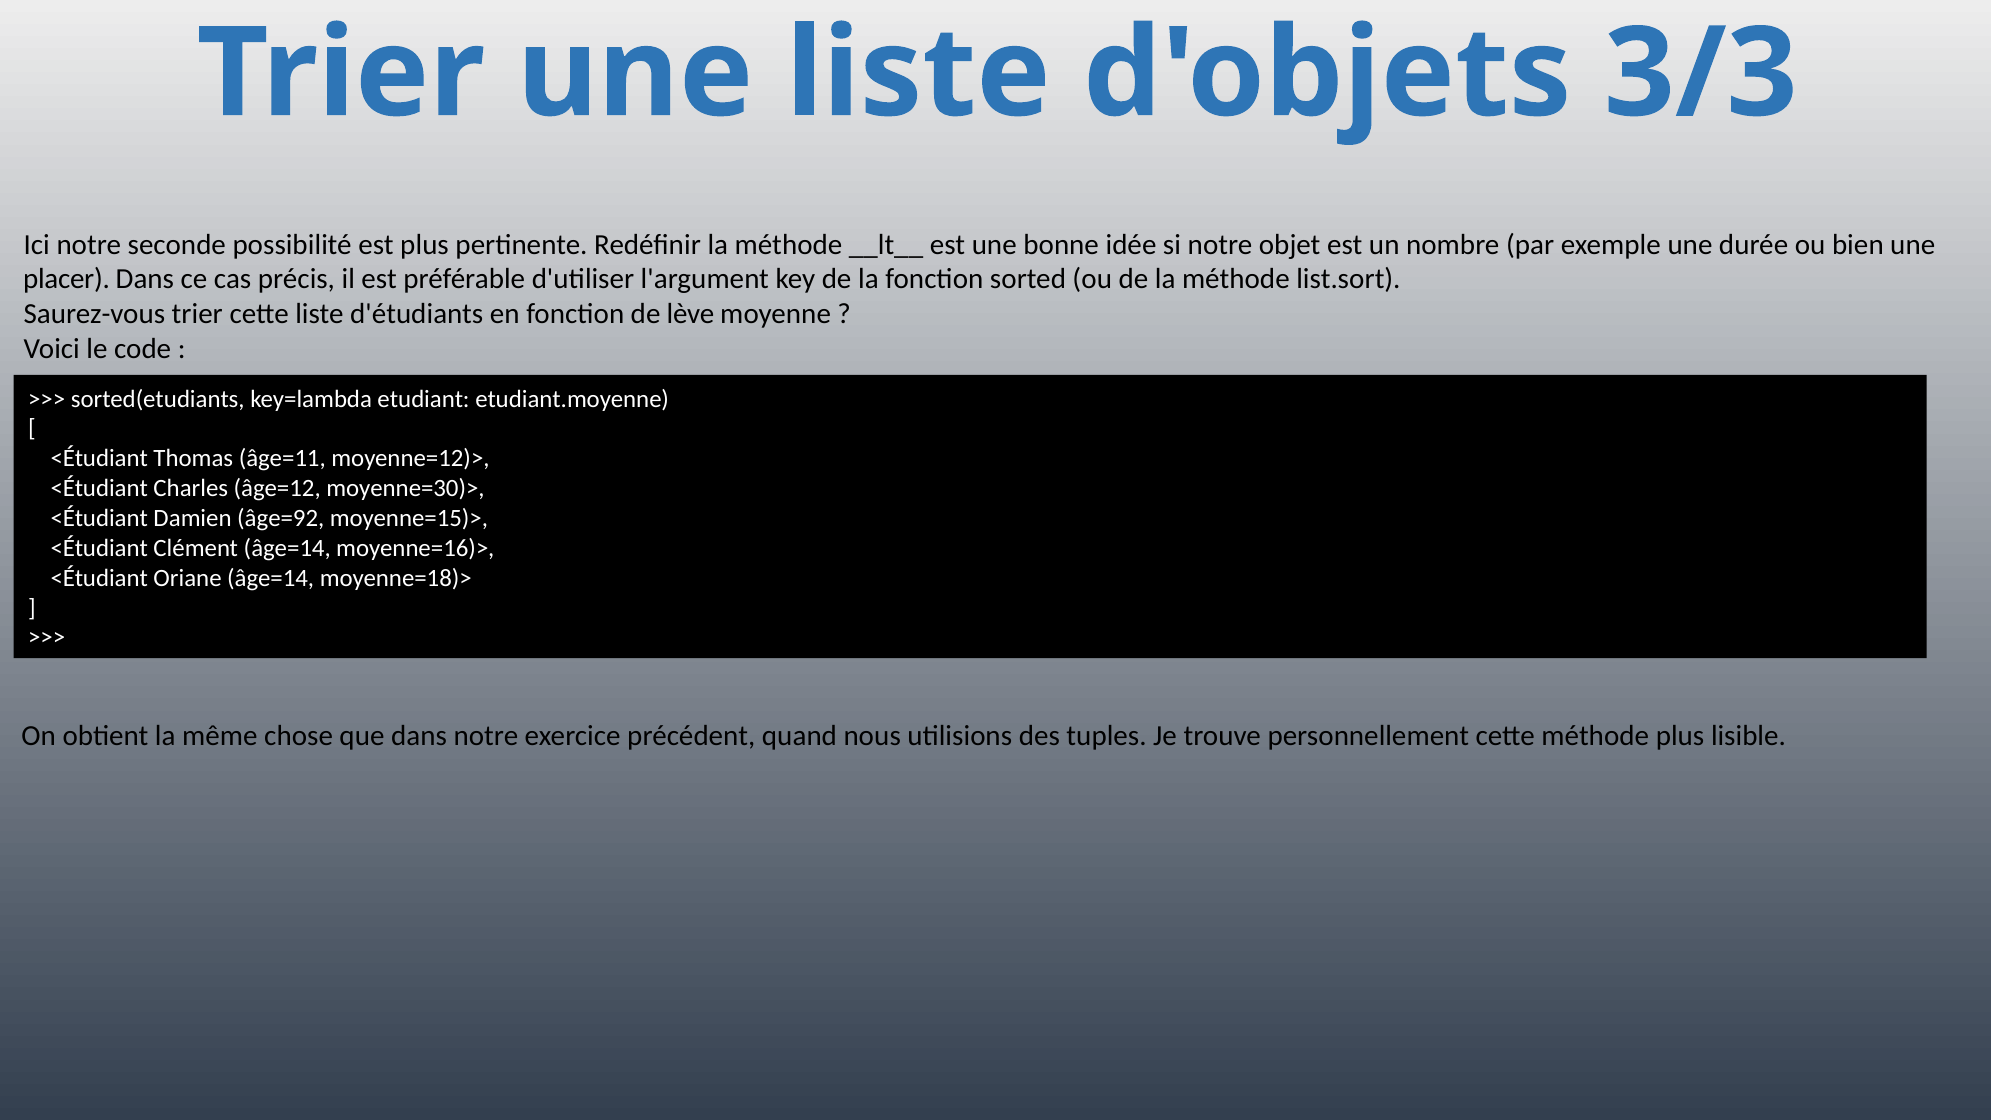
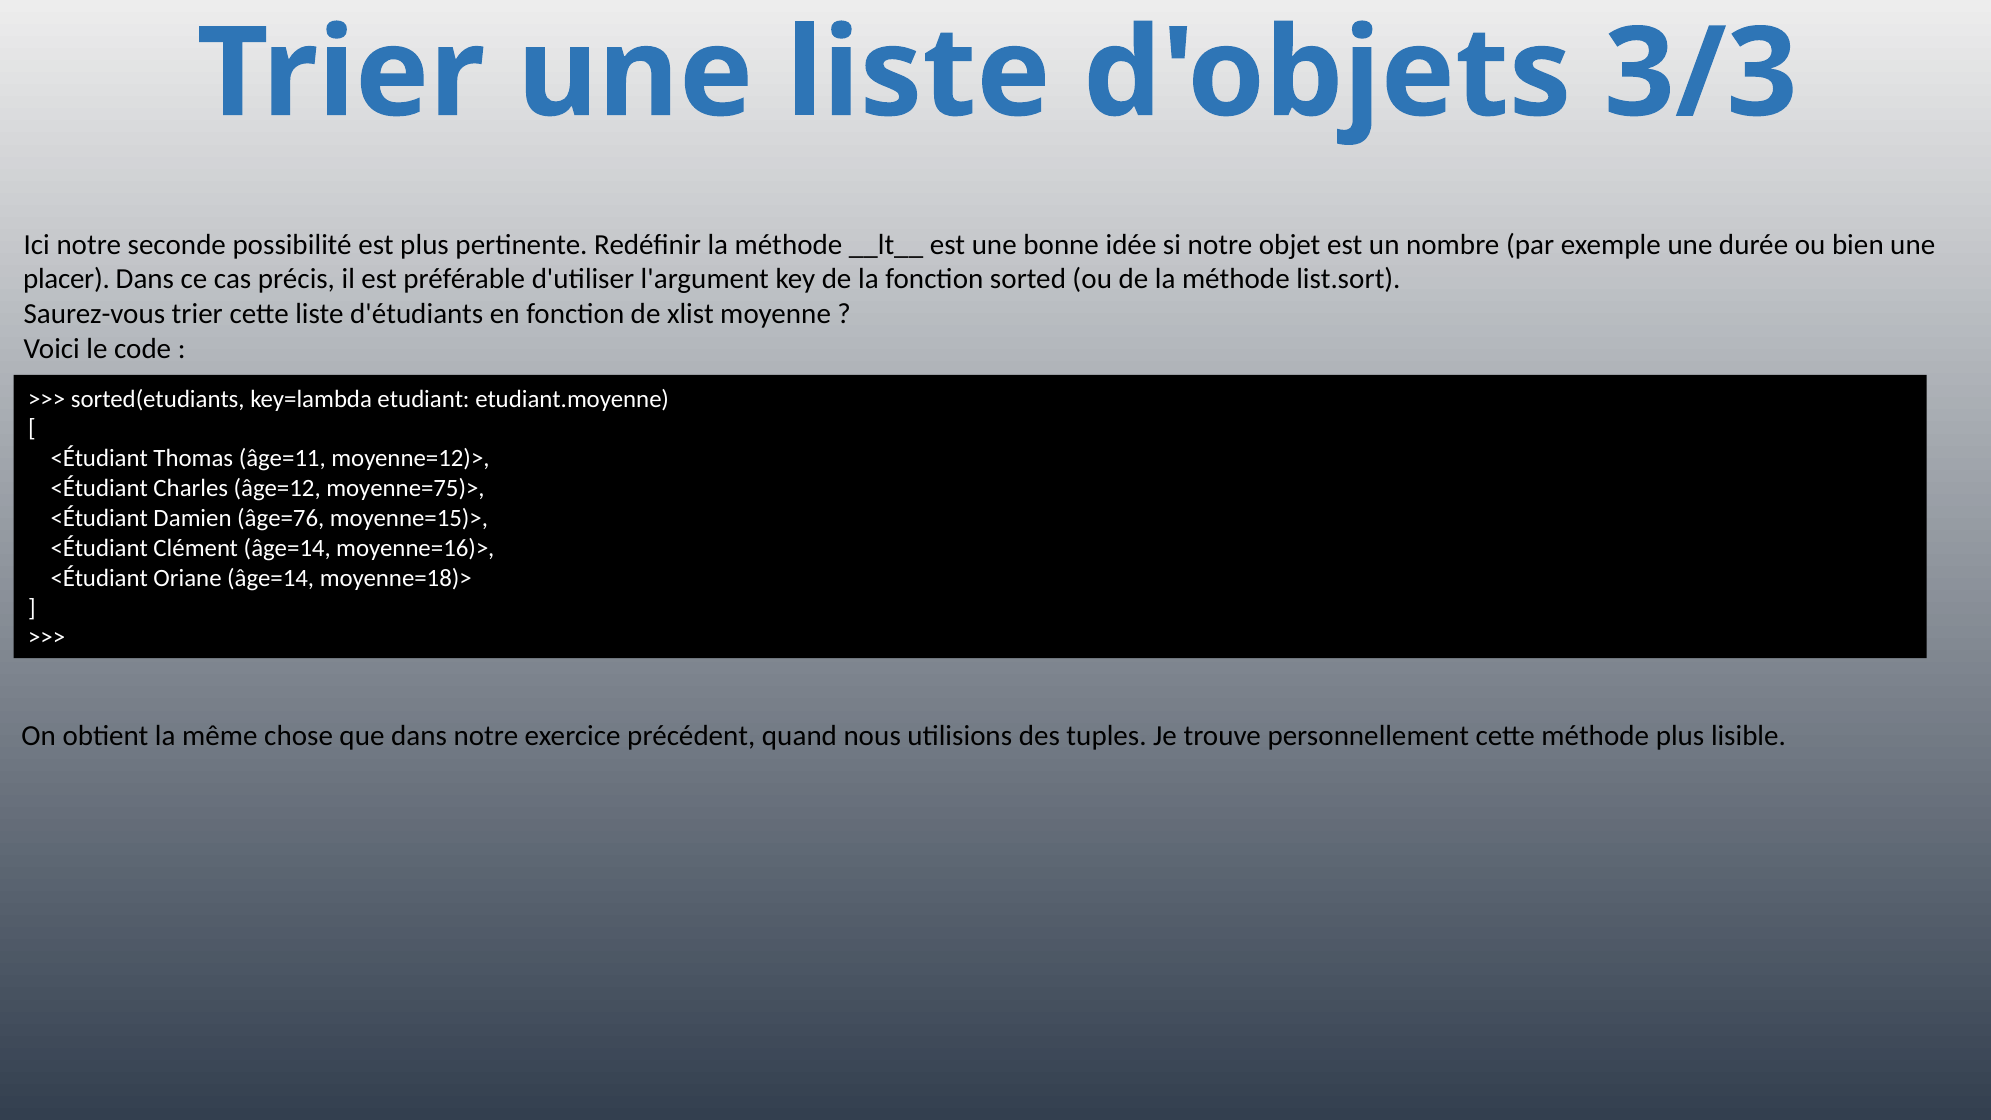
lève: lève -> xlist
moyenne=30)>: moyenne=30)> -> moyenne=75)>
âge=92: âge=92 -> âge=76
